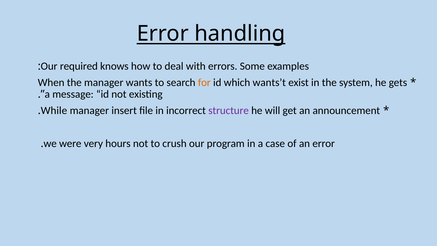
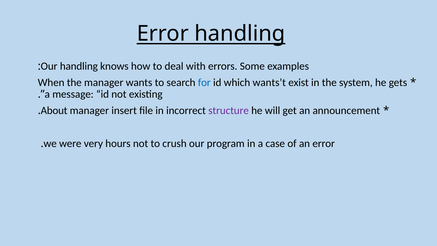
Our required: required -> handling
for colour: orange -> blue
While: While -> About
